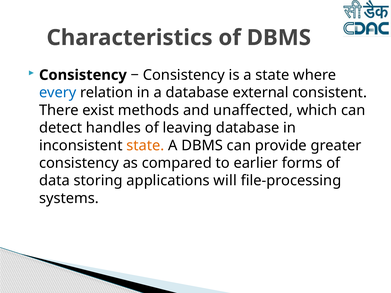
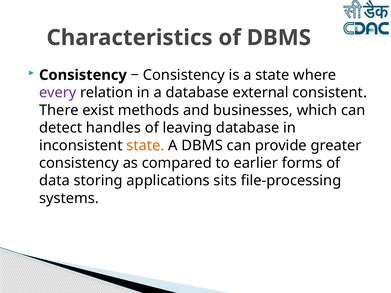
every colour: blue -> purple
unaffected: unaffected -> businesses
will: will -> sits
